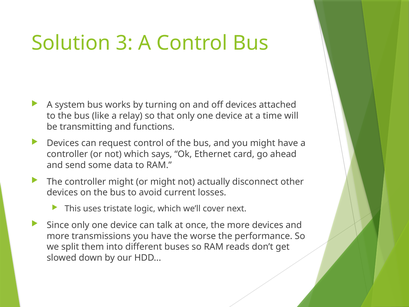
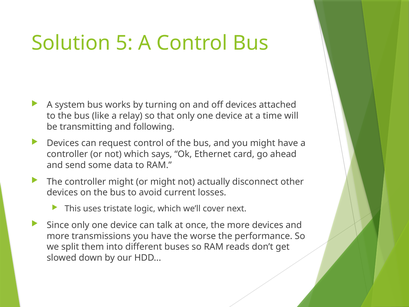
3: 3 -> 5
functions: functions -> following
